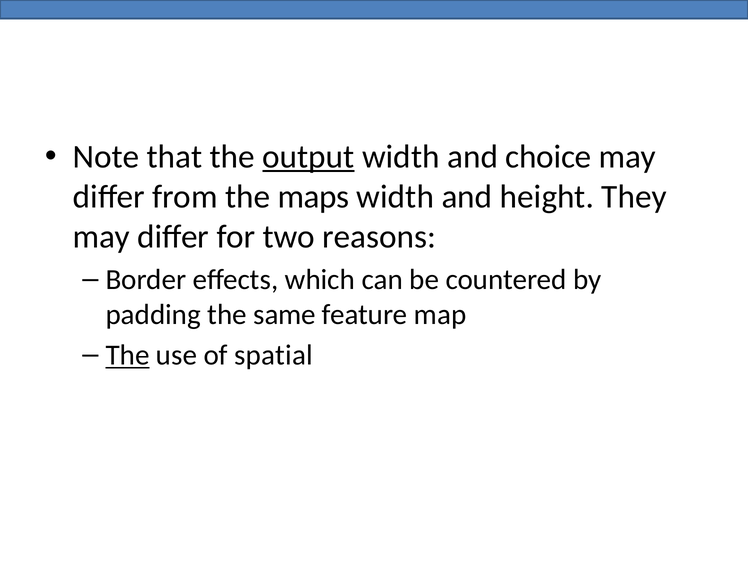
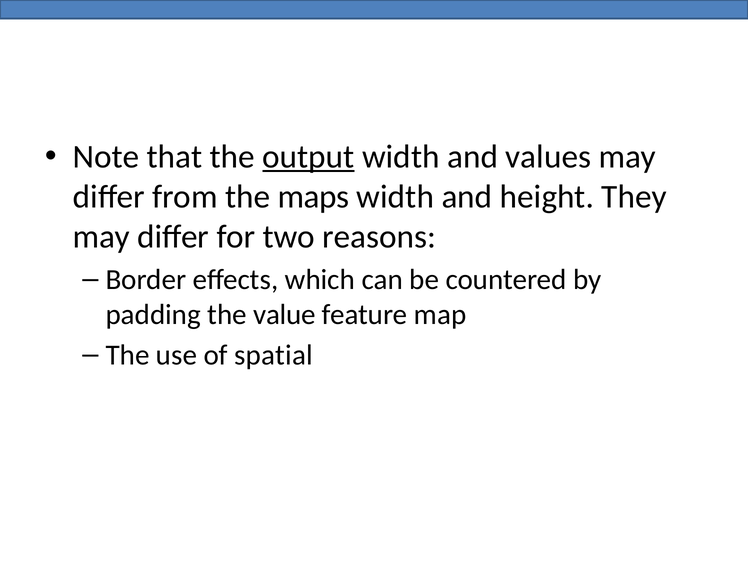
choice: choice -> values
same: same -> value
The at (128, 355) underline: present -> none
